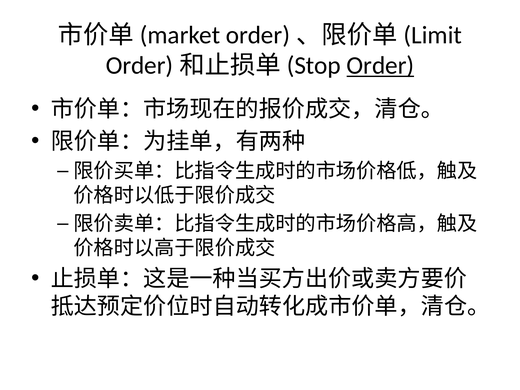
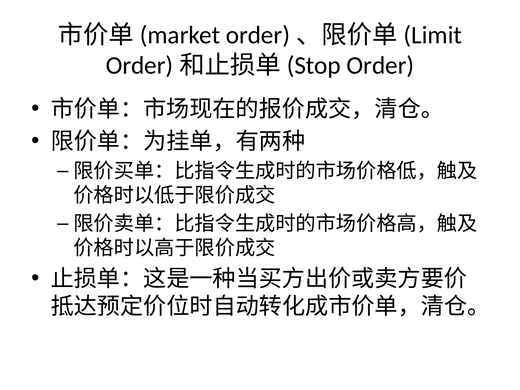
Order underline: present -> none
